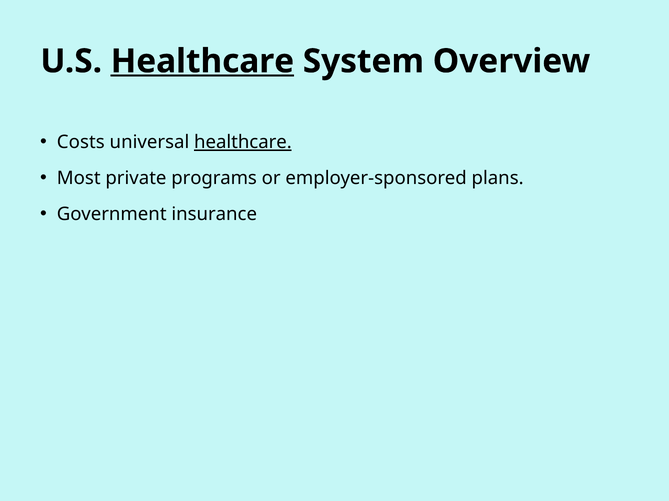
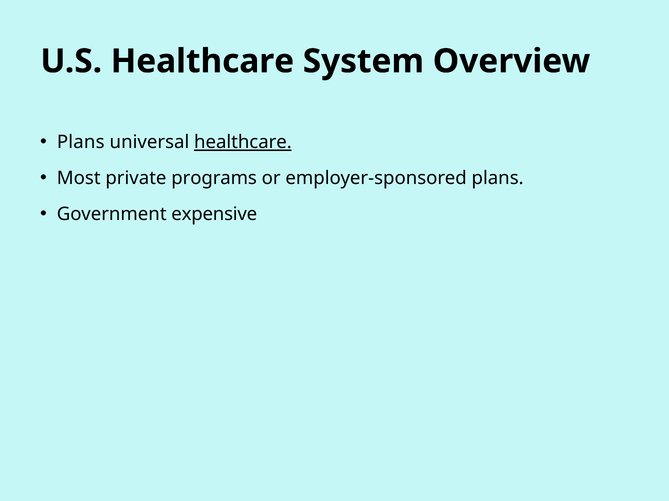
Healthcare at (202, 61) underline: present -> none
Costs at (81, 142): Costs -> Plans
insurance: insurance -> expensive
